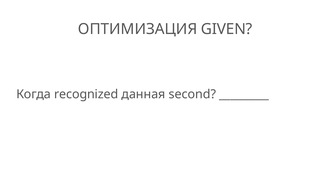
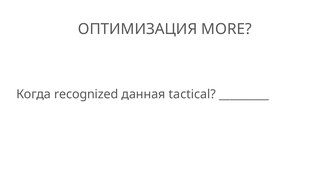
GIVEN: GIVEN -> MORE
second: second -> tactical
